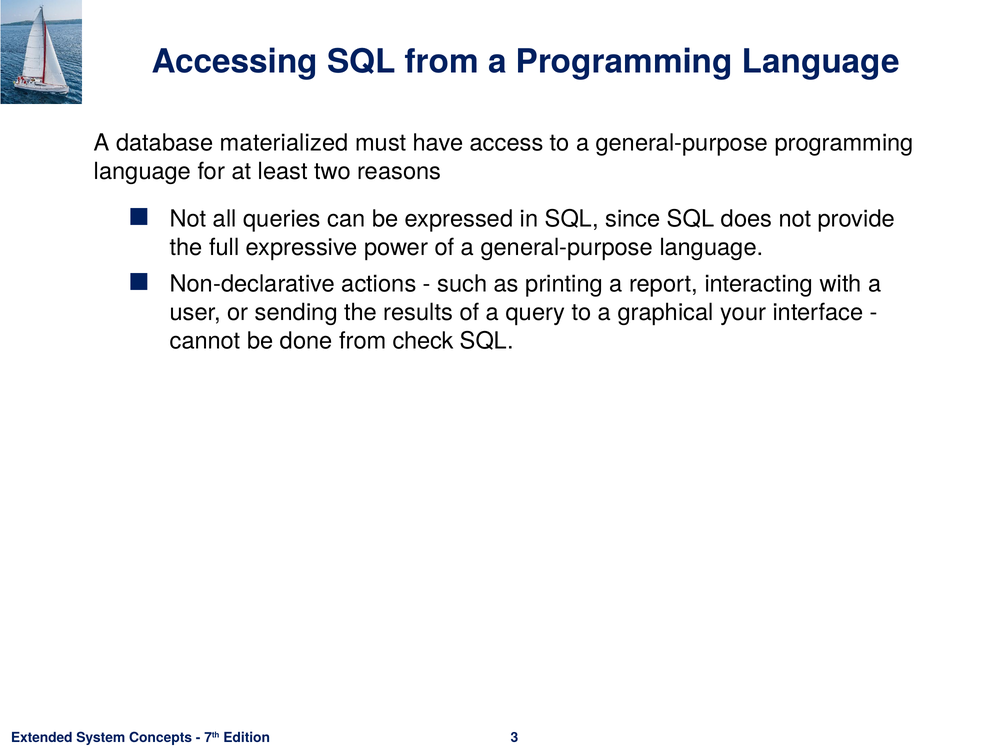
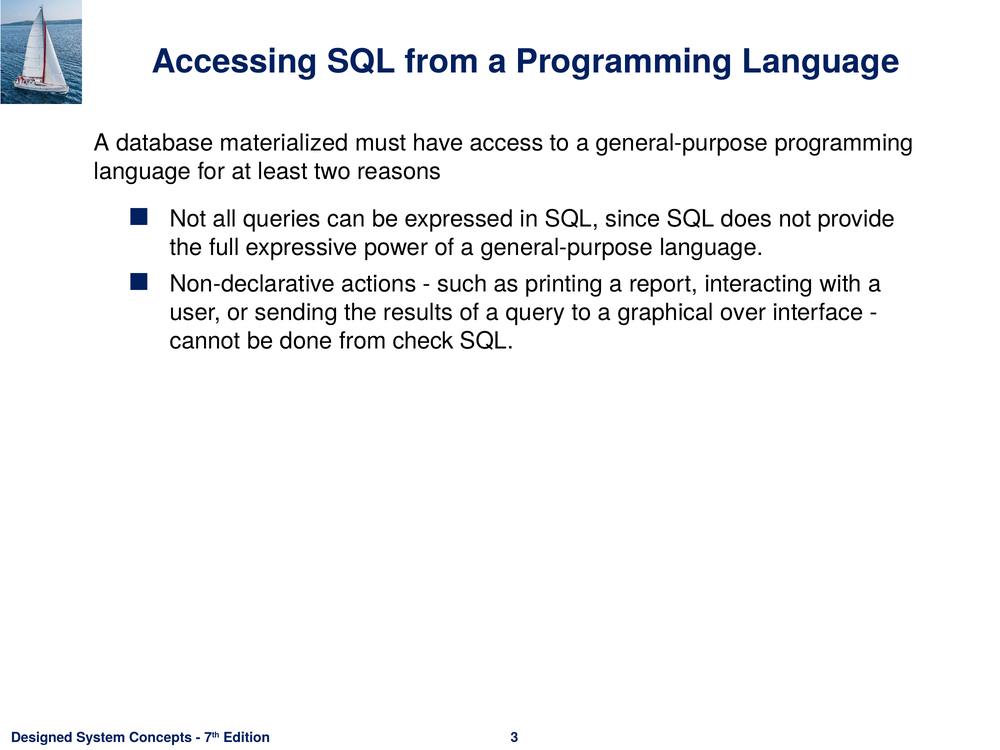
your: your -> over
Extended: Extended -> Designed
